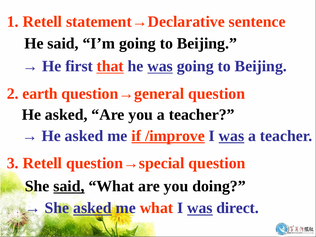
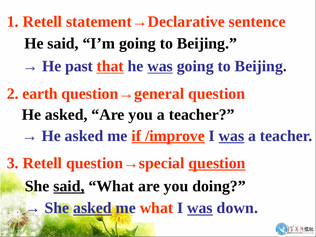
first: first -> past
question at (217, 163) underline: none -> present
direct: direct -> down
